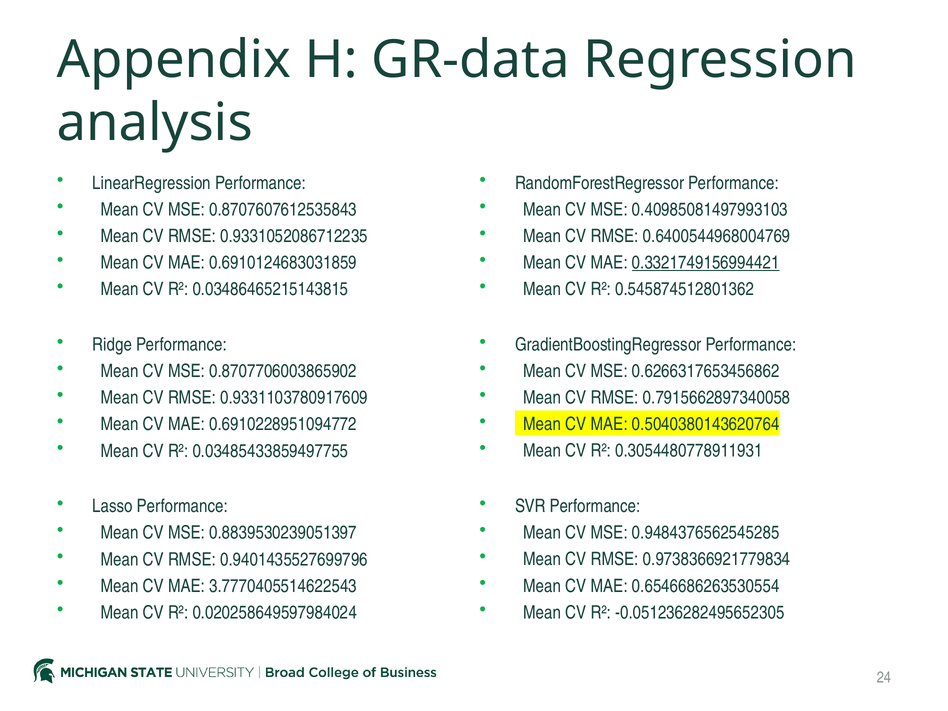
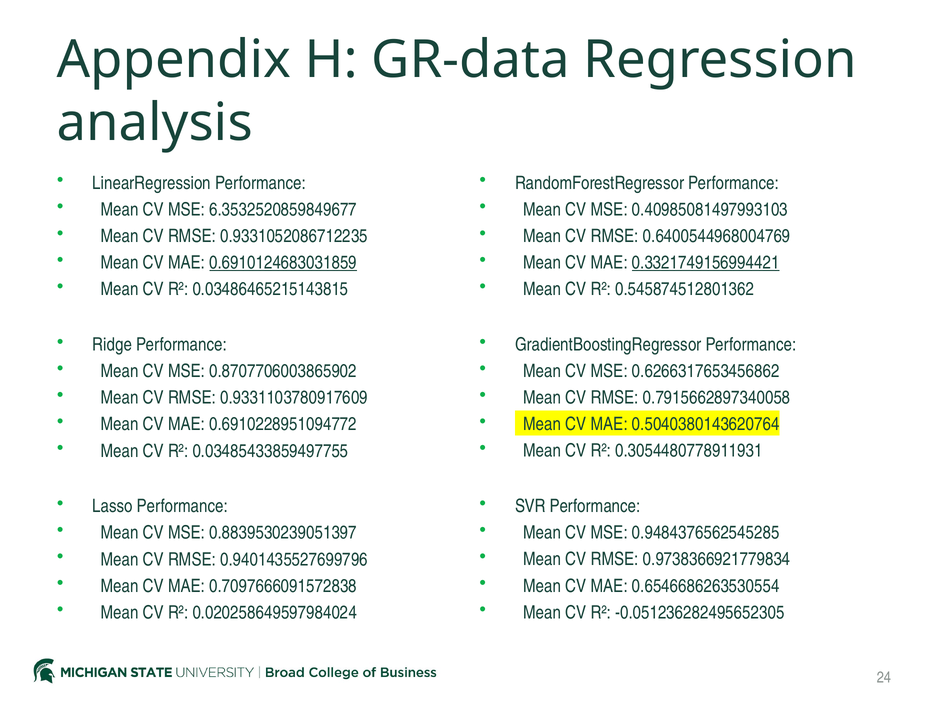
0.8707607612535843: 0.8707607612535843 -> 6.3532520859849677
0.6910124683031859 underline: none -> present
3.7770405514622543: 3.7770405514622543 -> 0.7097666091572838
